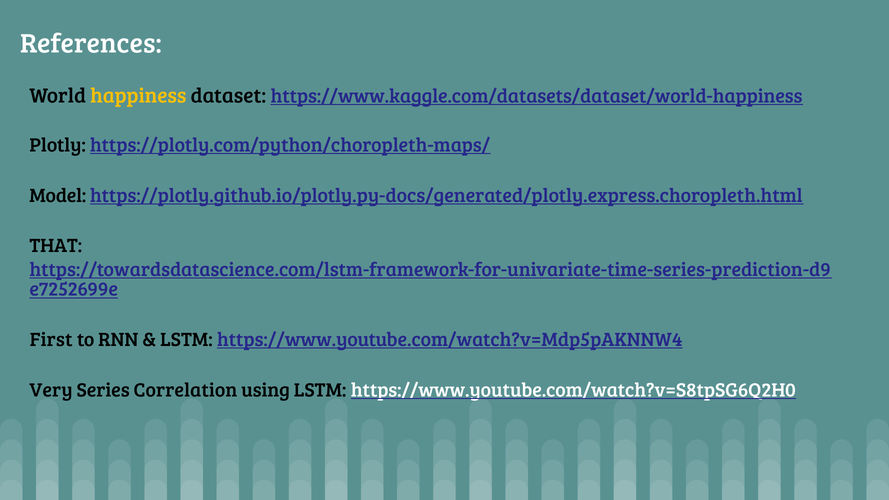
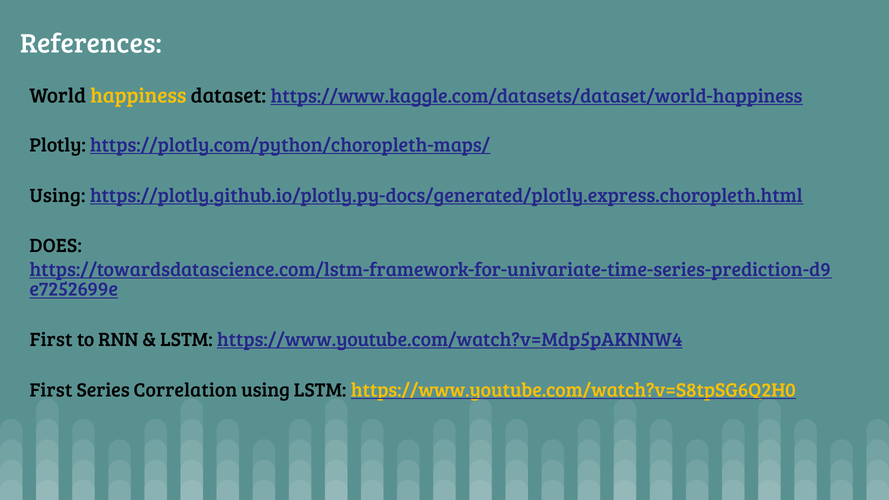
Model at (58, 196): Model -> Using
THAT: THAT -> DOES
Very at (51, 390): Very -> First
https://www.youtube.com/watch?v=S8tpSG6Q2H0 colour: white -> yellow
